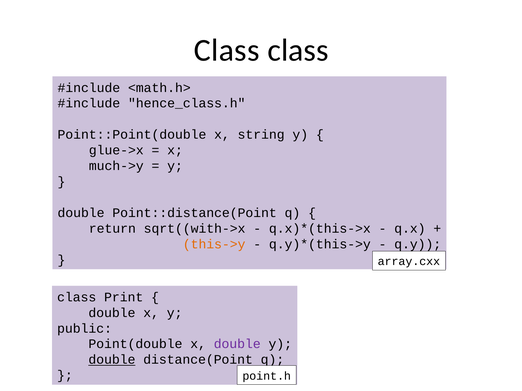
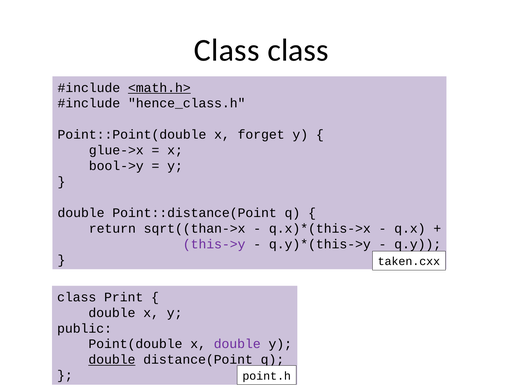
<math.h> underline: none -> present
string: string -> forget
much->y: much->y -> bool->y
sqrt((with->x: sqrt((with->x -> sqrt((than->x
this->y colour: orange -> purple
array.cxx: array.cxx -> taken.cxx
